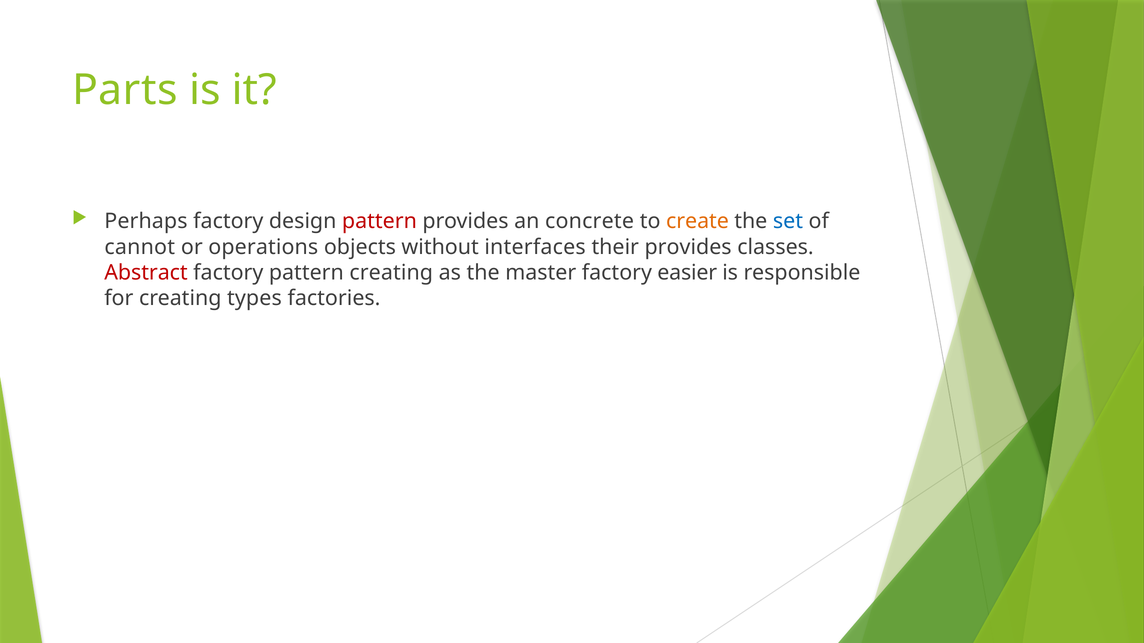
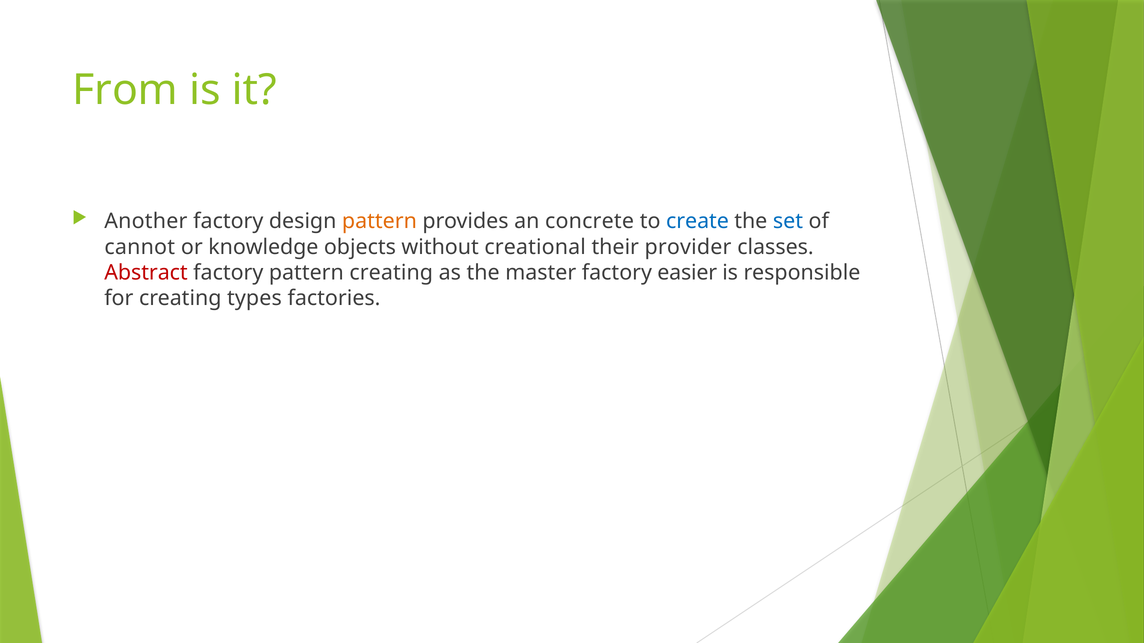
Parts: Parts -> From
Perhaps: Perhaps -> Another
pattern at (379, 221) colour: red -> orange
create colour: orange -> blue
operations: operations -> knowledge
interfaces: interfaces -> creational
their provides: provides -> provider
